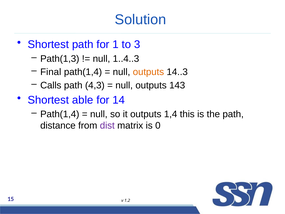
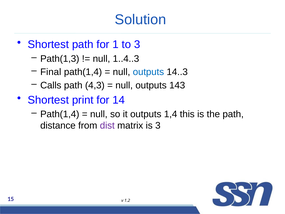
outputs at (148, 72) colour: orange -> blue
able: able -> print
is 0: 0 -> 3
